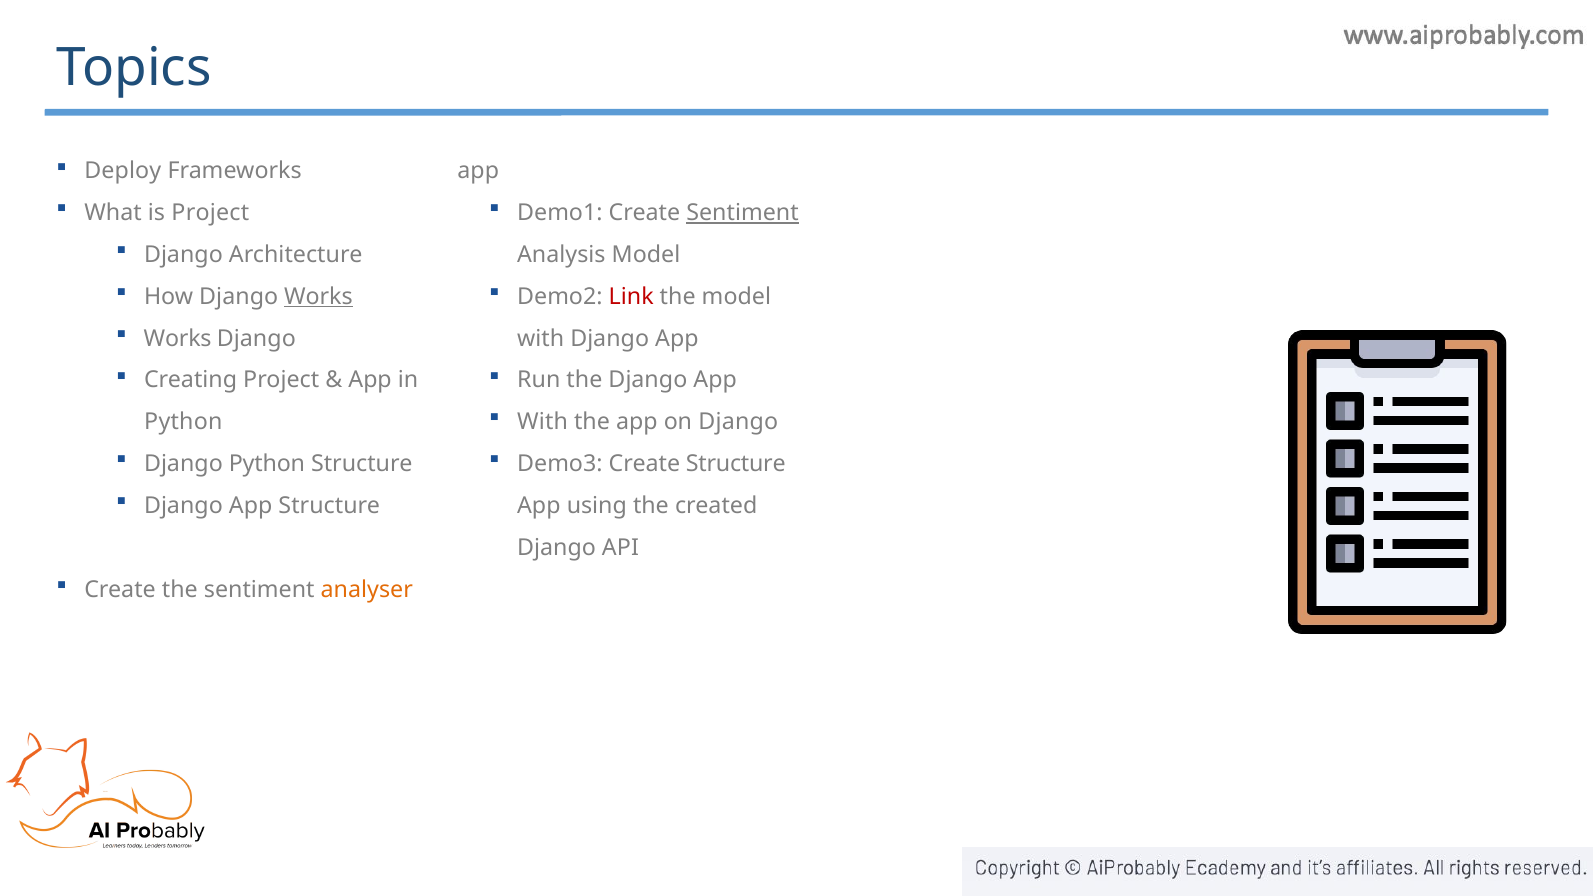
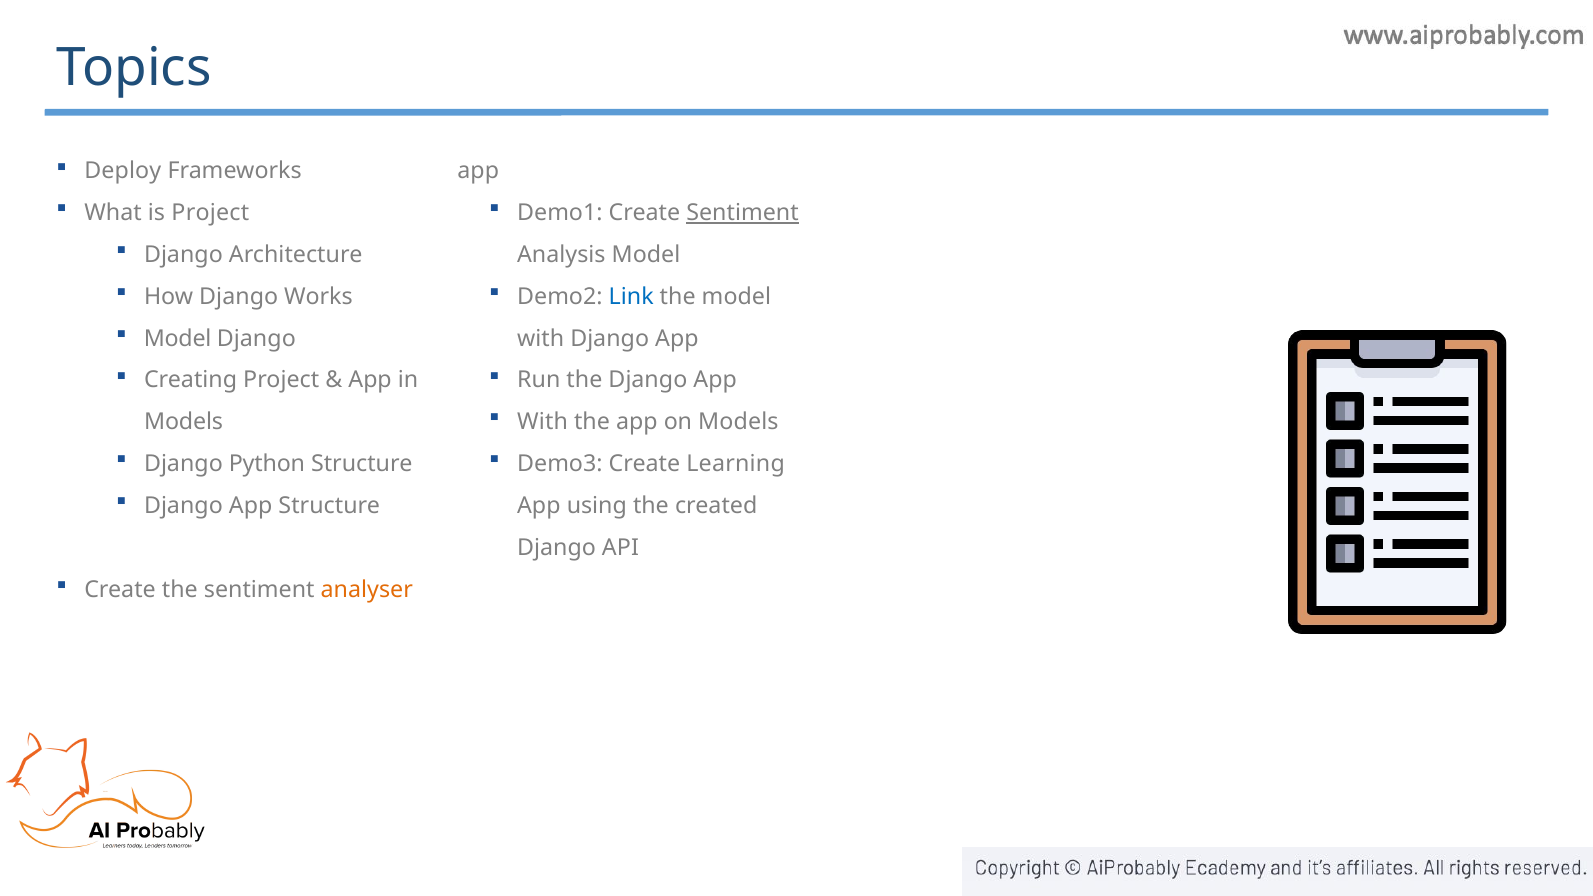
Works at (318, 297) underline: present -> none
Link colour: red -> blue
Works at (178, 339): Works -> Model
on Django: Django -> Models
Python at (183, 422): Python -> Models
Create Structure: Structure -> Learning
